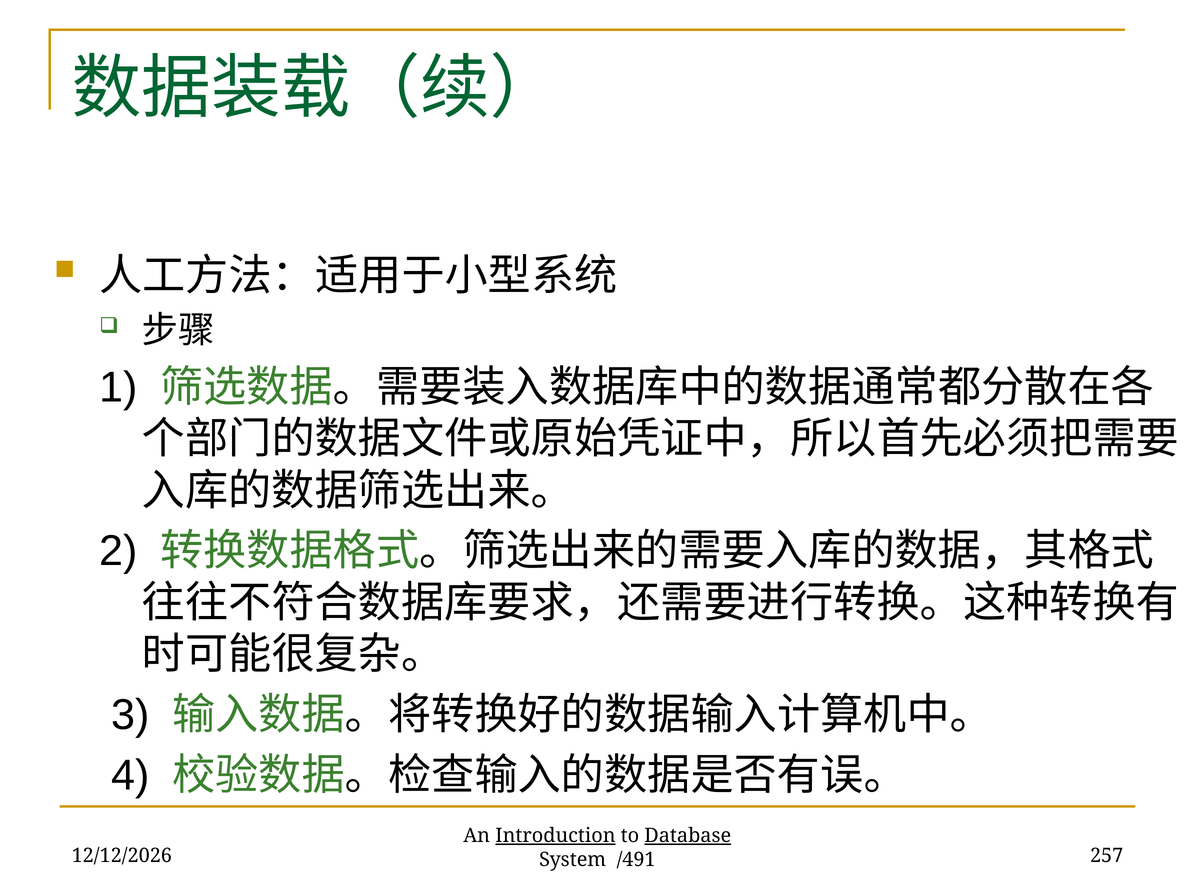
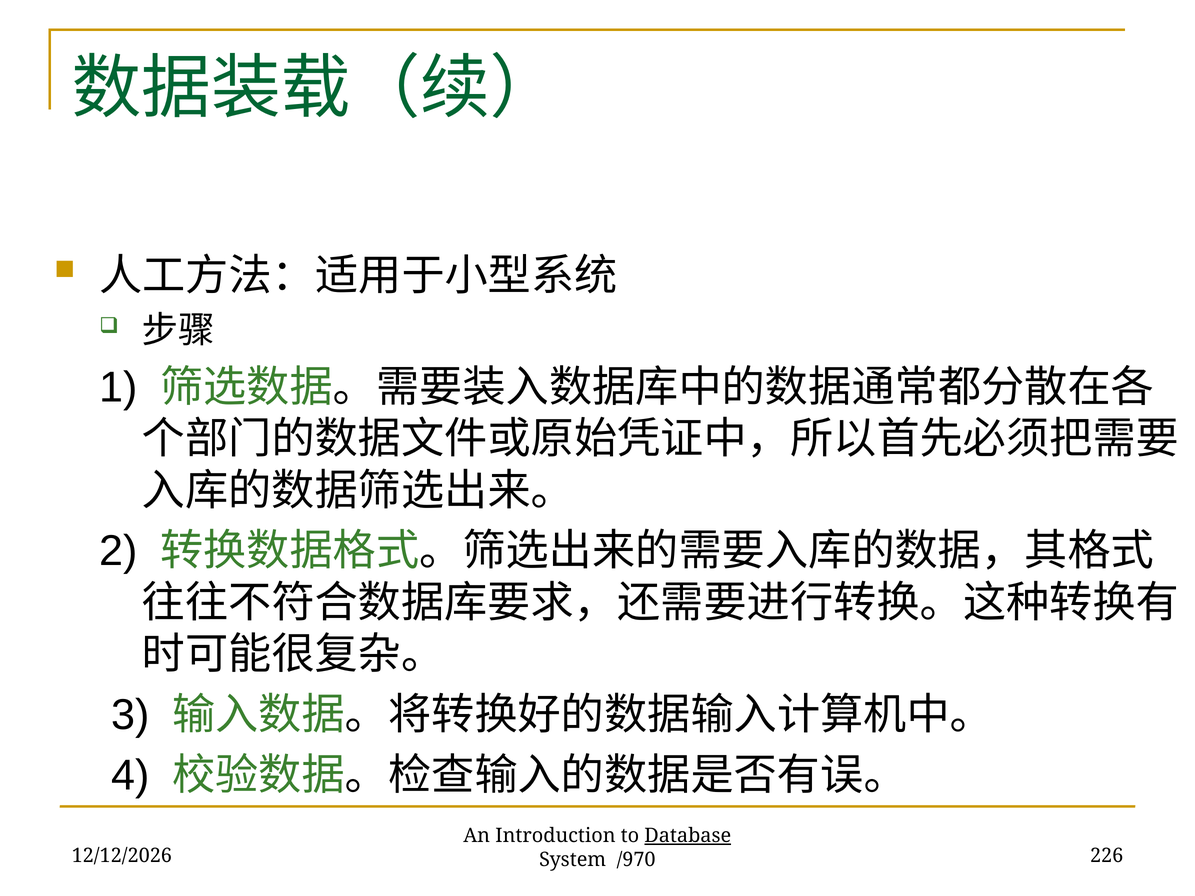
Introduction underline: present -> none
257: 257 -> 226
/491: /491 -> /970
